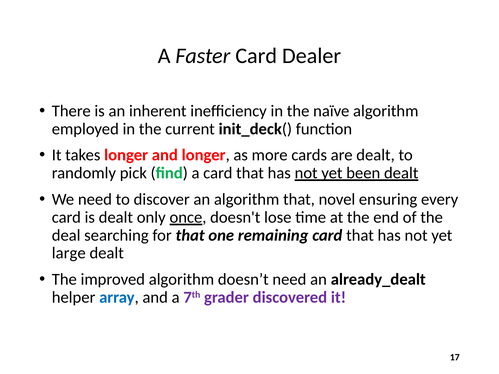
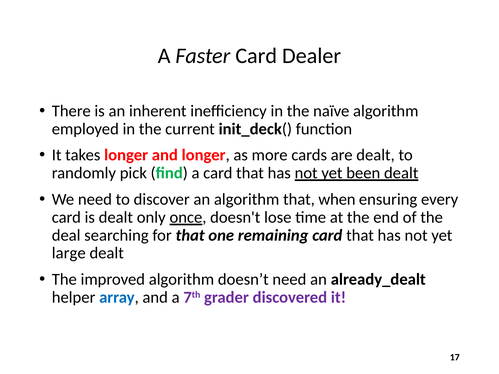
novel: novel -> when
